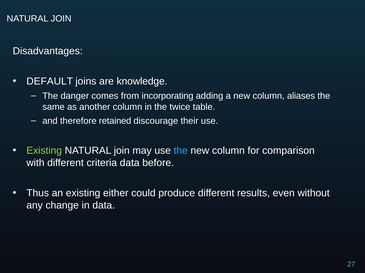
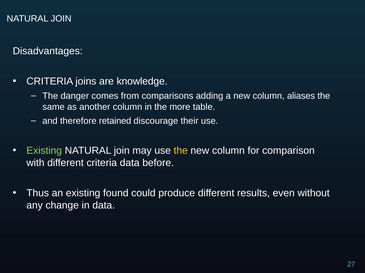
DEFAULT at (50, 82): DEFAULT -> CRITERIA
incorporating: incorporating -> comparisons
twice: twice -> more
the at (181, 151) colour: light blue -> yellow
either: either -> found
